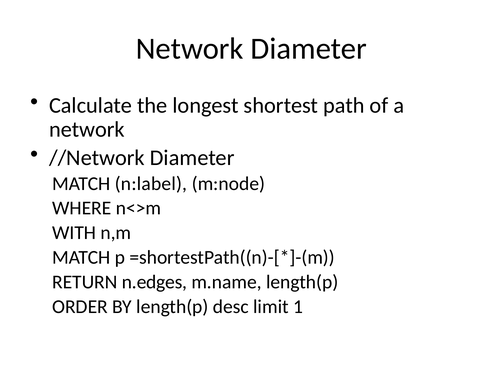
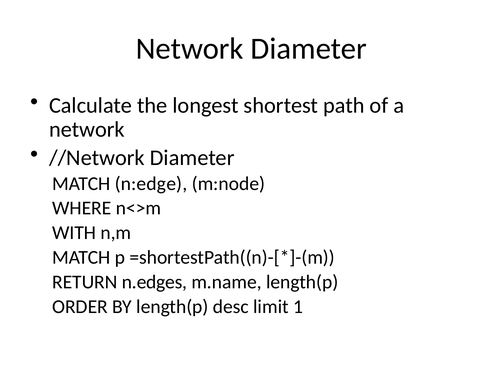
n:label: n:label -> n:edge
